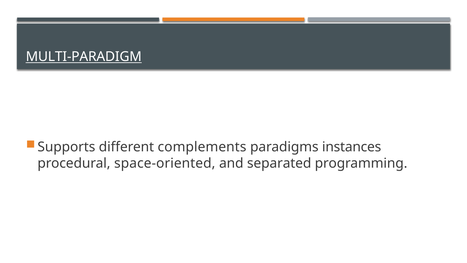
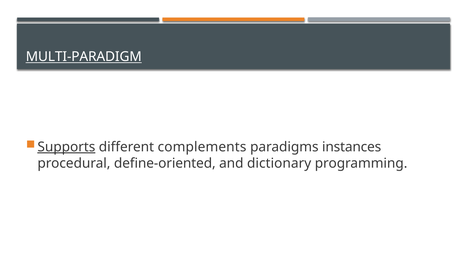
Supports underline: none -> present
space-oriented: space-oriented -> define-oriented
separated: separated -> dictionary
